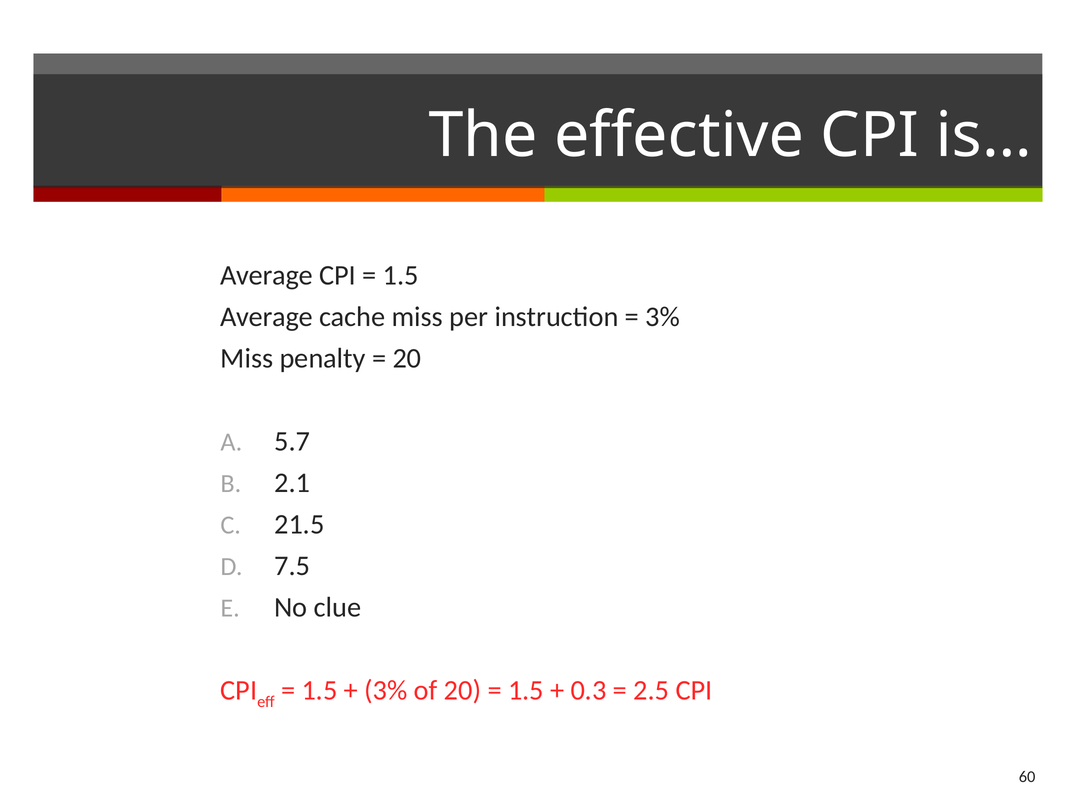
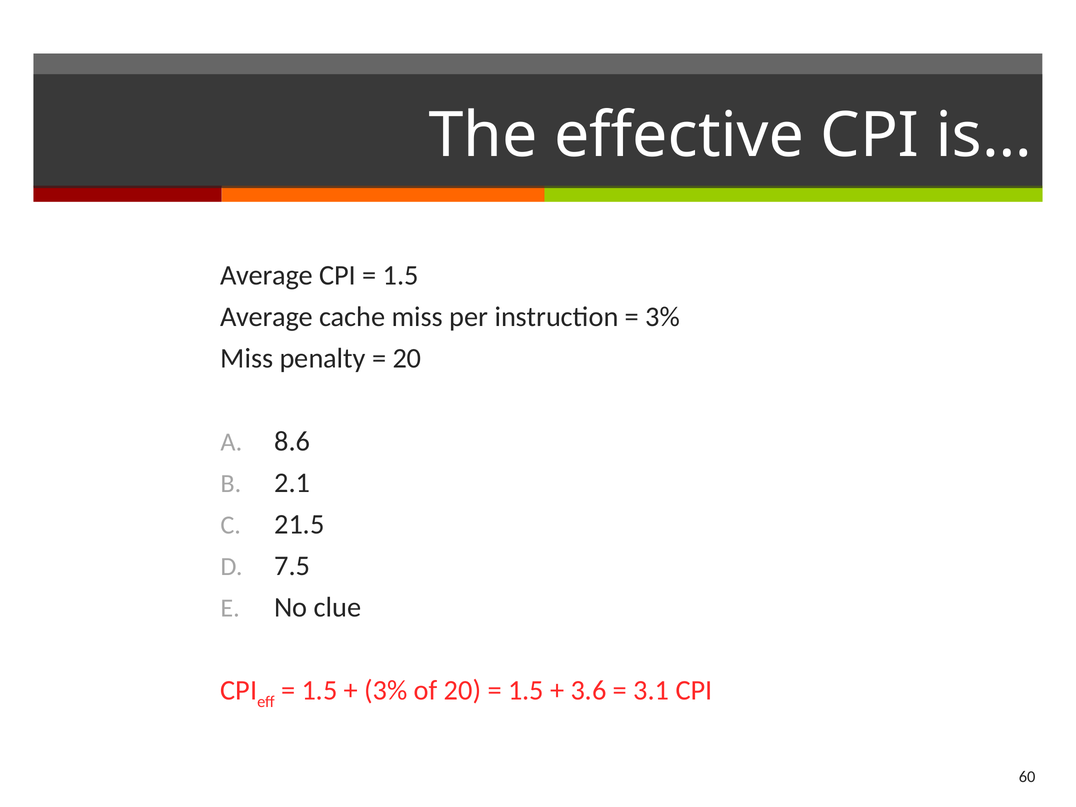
5.7: 5.7 -> 8.6
0.3: 0.3 -> 3.6
2.5: 2.5 -> 3.1
